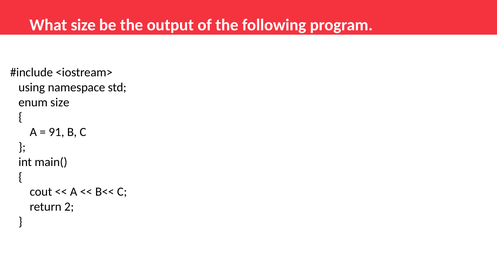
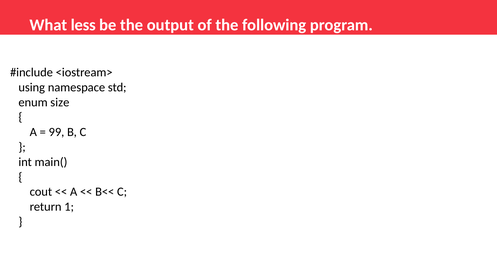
What size: size -> less
91: 91 -> 99
2: 2 -> 1
